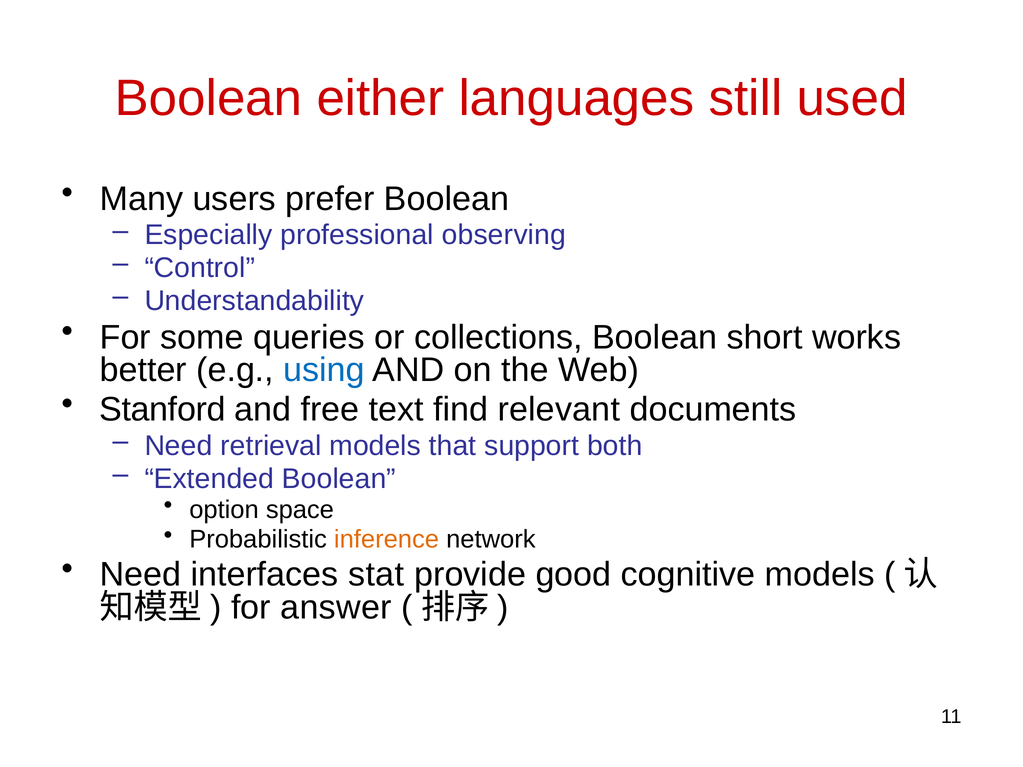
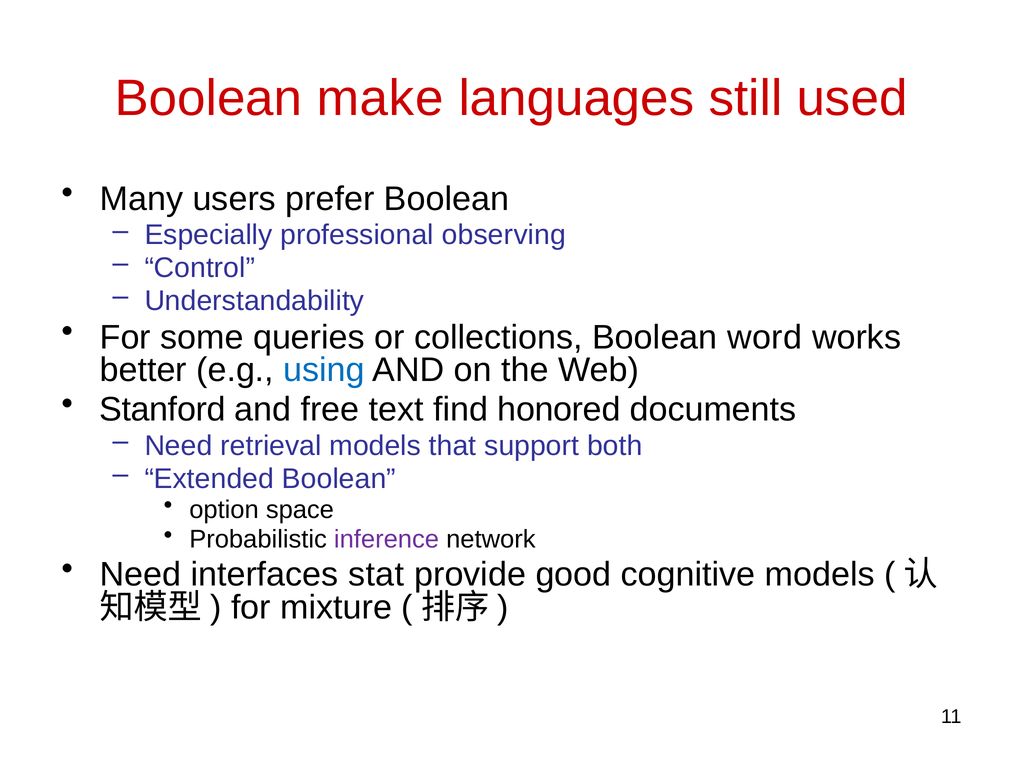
either: either -> make
short: short -> word
relevant: relevant -> honored
inference colour: orange -> purple
answer: answer -> mixture
